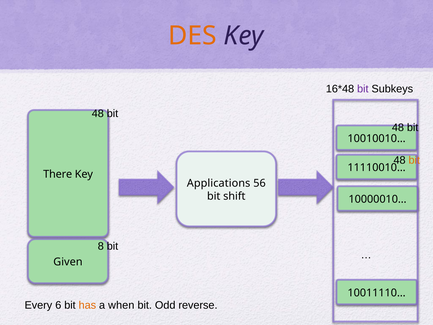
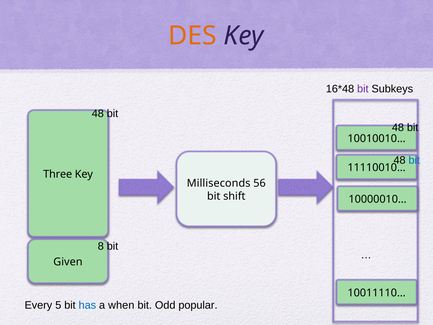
bit at (414, 160) colour: orange -> blue
There: There -> Three
Applications: Applications -> Milliseconds
6: 6 -> 5
has colour: orange -> blue
reverse: reverse -> popular
